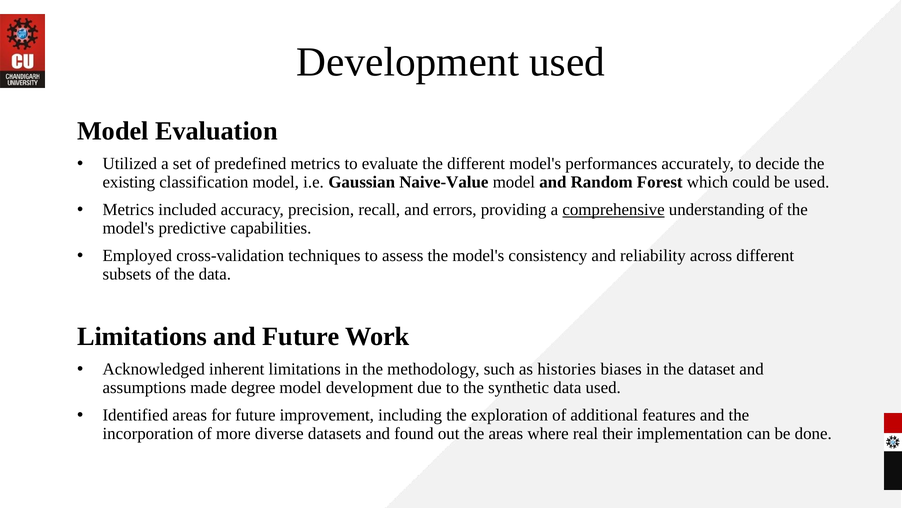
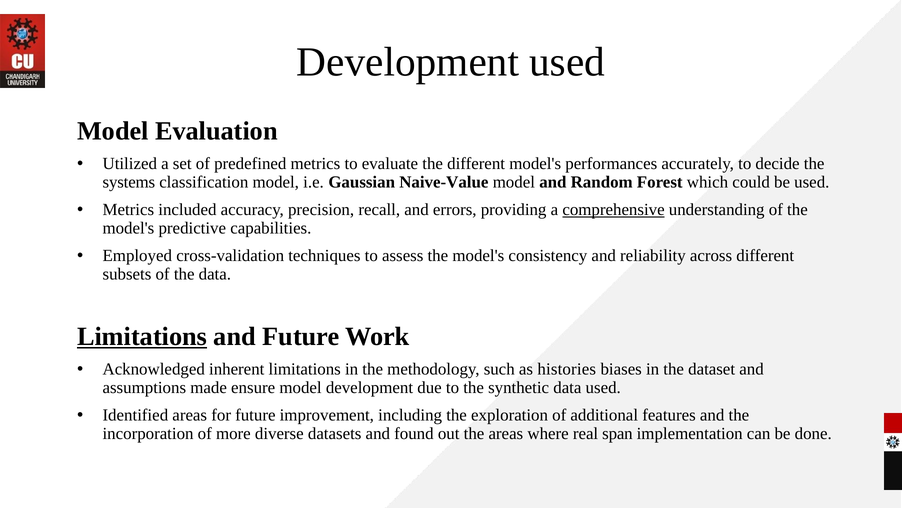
existing: existing -> systems
Limitations at (142, 336) underline: none -> present
degree: degree -> ensure
their: their -> span
